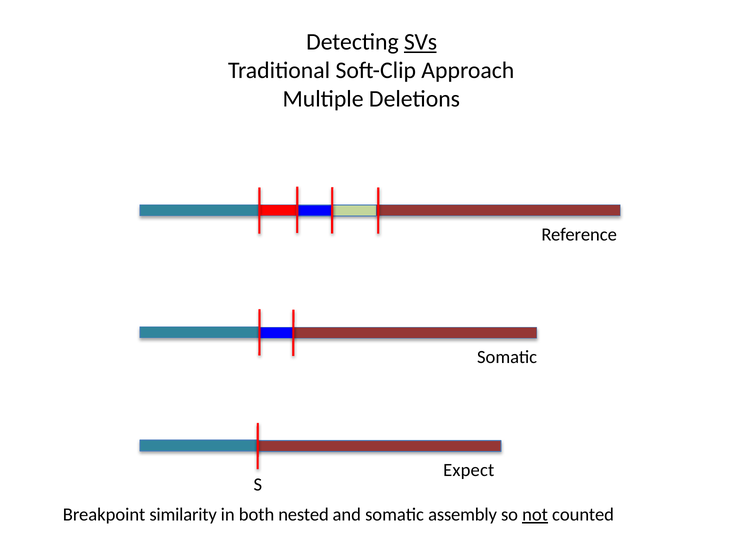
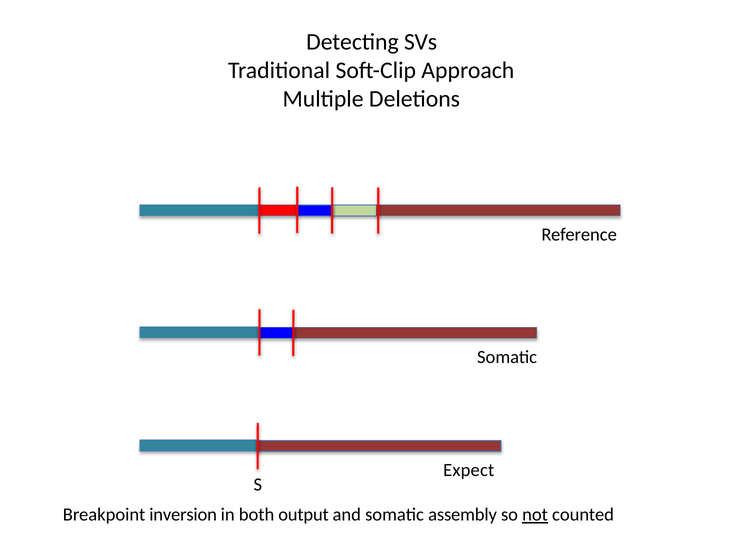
SVs underline: present -> none
similarity: similarity -> inversion
nested: nested -> output
